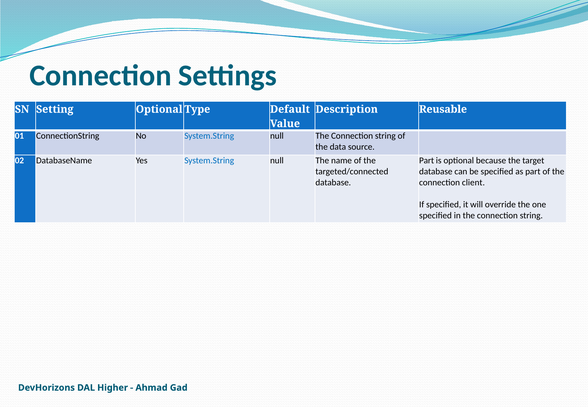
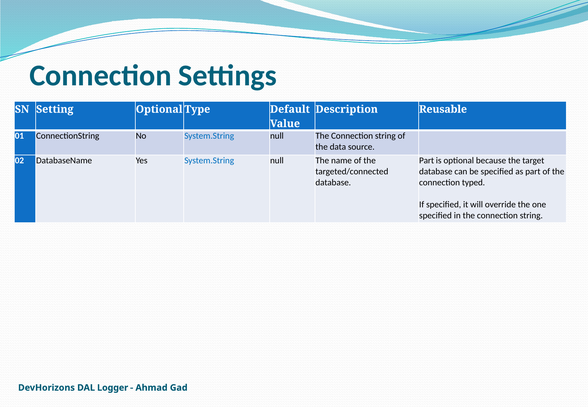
client: client -> typed
Higher: Higher -> Logger
